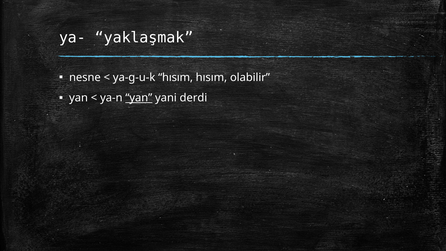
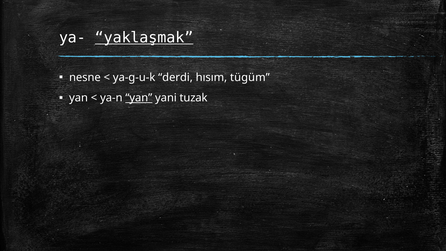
yaklaşmak underline: none -> present
ya-g-u-k hısım: hısım -> derdi
olabilir: olabilir -> tügüm
derdi: derdi -> tuzak
